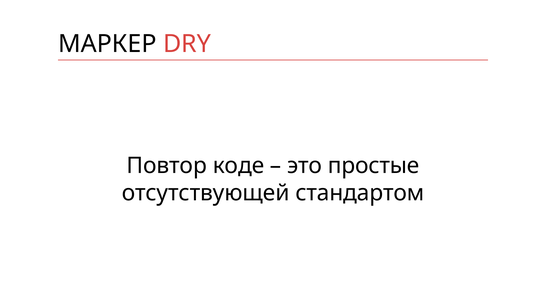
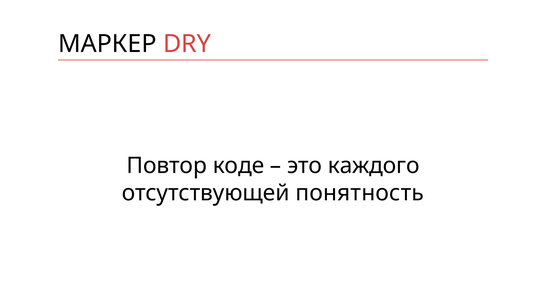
простые: простые -> каждого
стандартом: стандартом -> понятность
